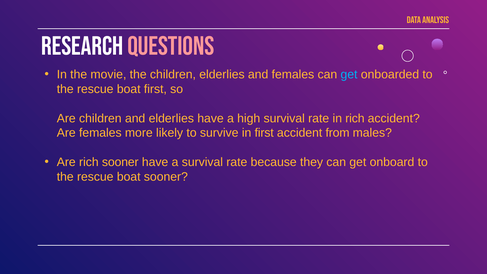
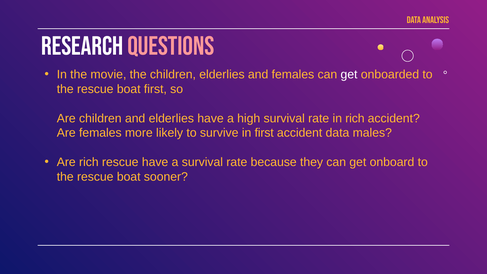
get at (349, 74) colour: light blue -> white
accident from: from -> data
rich sooner: sooner -> rescue
